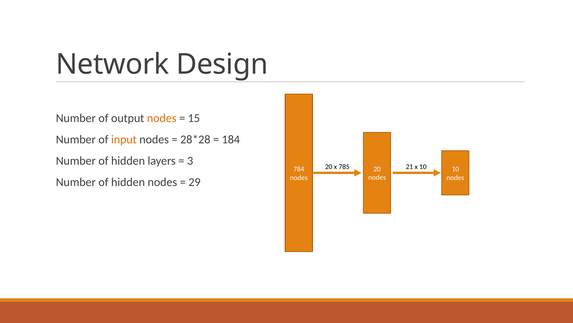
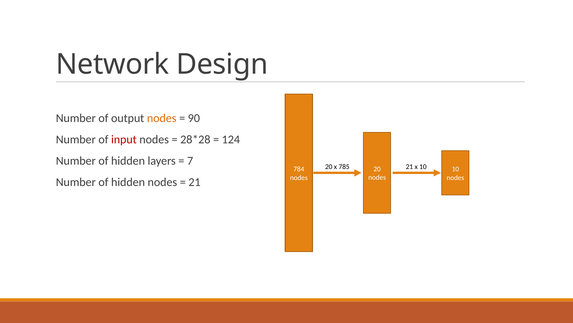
15: 15 -> 90
input colour: orange -> red
184: 184 -> 124
3: 3 -> 7
29 at (195, 182): 29 -> 21
